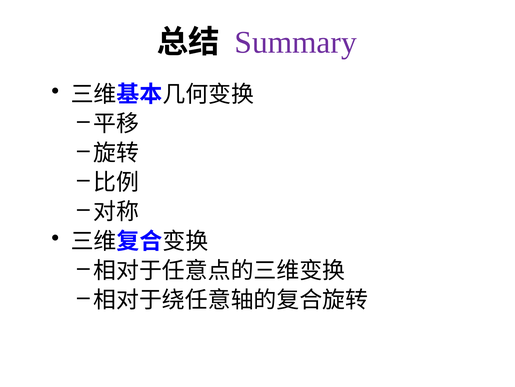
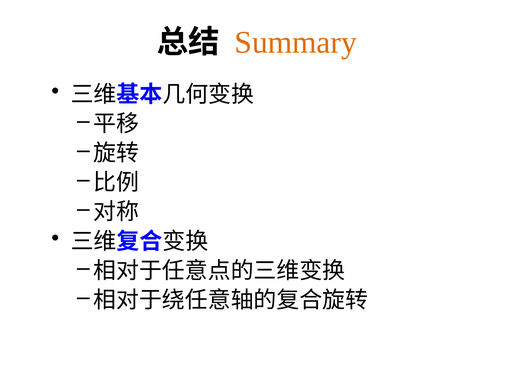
Summary colour: purple -> orange
